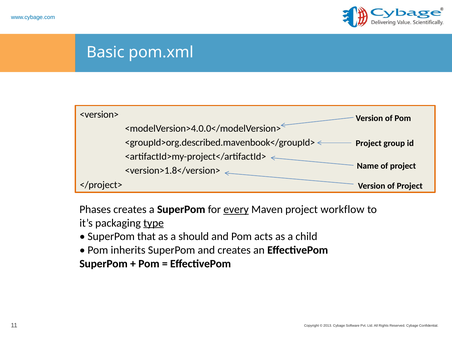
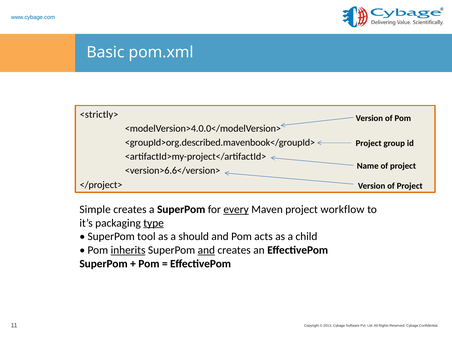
<version>: <version> -> <strictly>
<version>1.8</version>: <version>1.8</version> -> <version>6.6</version>
Phases: Phases -> Simple
that: that -> tool
inherits underline: none -> present
and at (206, 250) underline: none -> present
